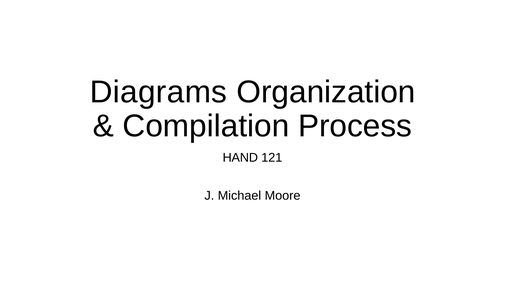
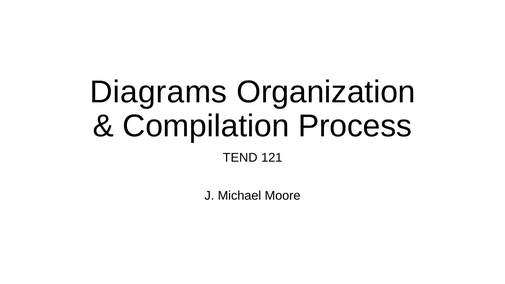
HAND: HAND -> TEND
